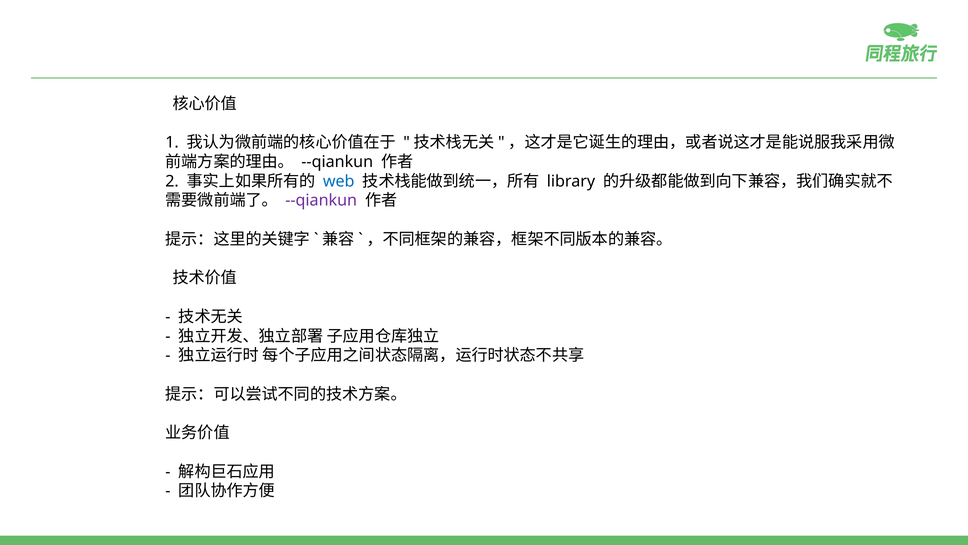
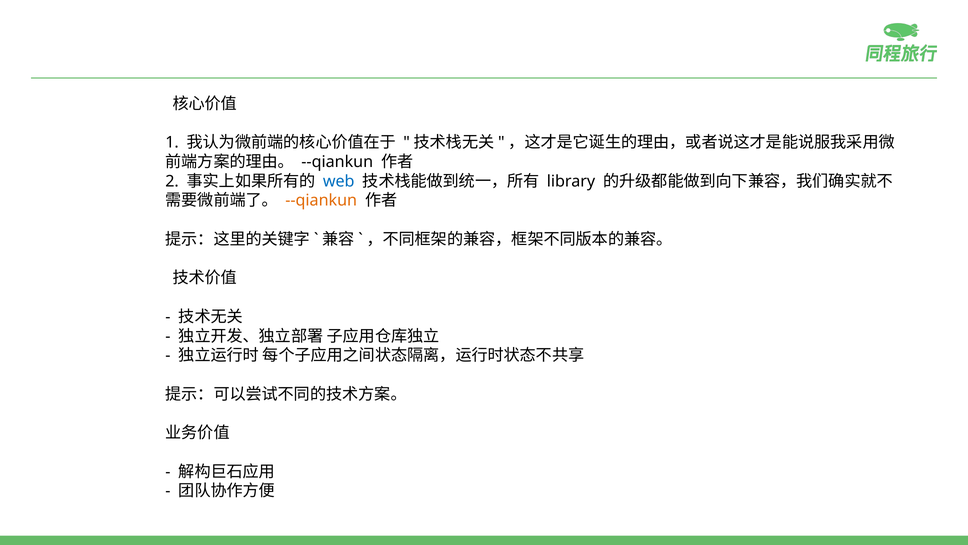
--qiankun at (321, 200) colour: purple -> orange
